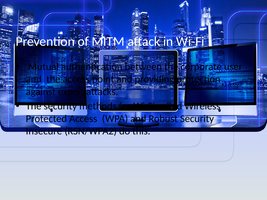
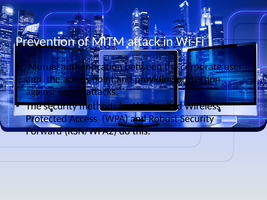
Insecure: Insecure -> Forward
